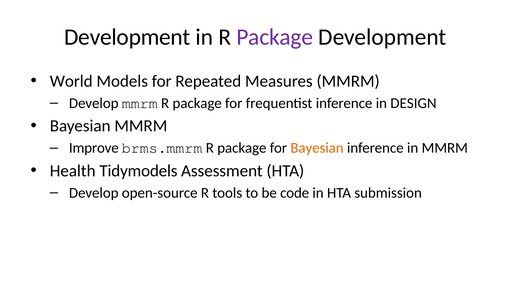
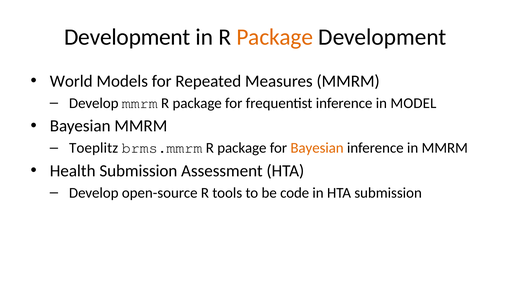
Package at (275, 37) colour: purple -> orange
DESIGN: DESIGN -> MODEL
Improve: Improve -> Toeplitz
Health Tidymodels: Tidymodels -> Submission
